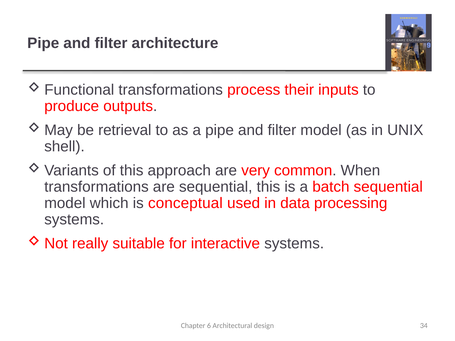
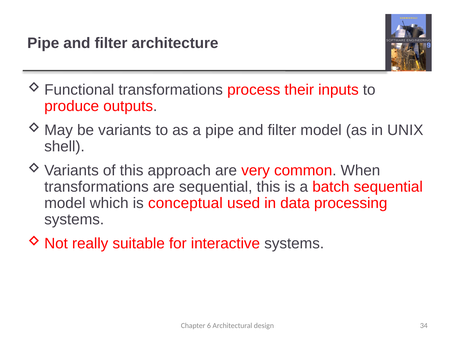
retrieval: retrieval -> variants
